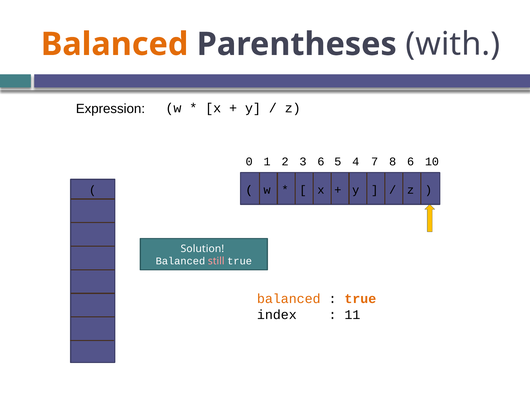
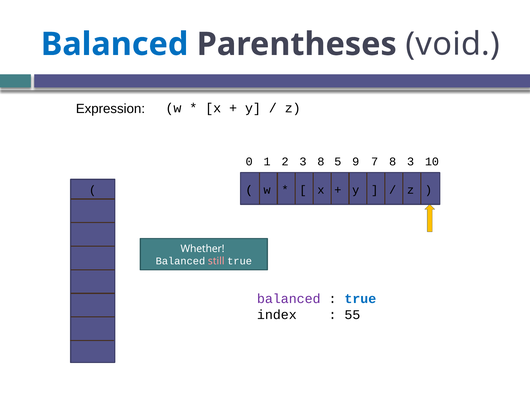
Balanced at (115, 44) colour: orange -> blue
with: with -> void
1 6: 6 -> 8
4: 4 -> 9
8 6: 6 -> 3
Solution: Solution -> Whether
balanced at (289, 299) colour: orange -> purple
true at (360, 299) colour: orange -> blue
11: 11 -> 55
